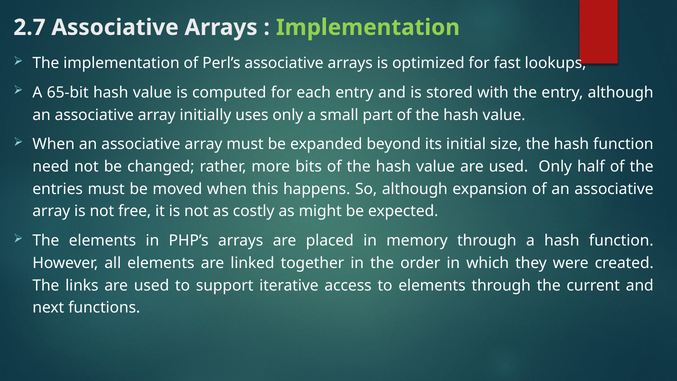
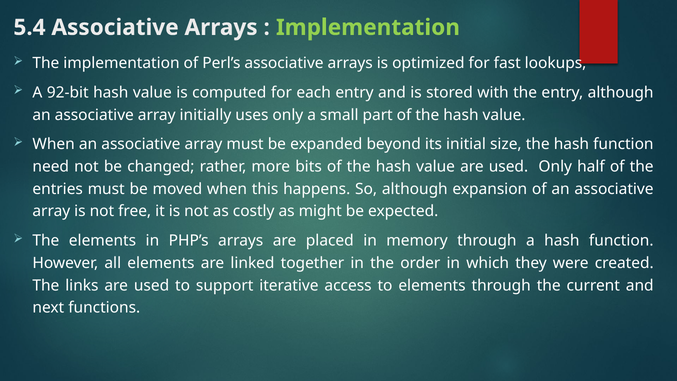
2.7: 2.7 -> 5.4
65-bit: 65-bit -> 92-bit
